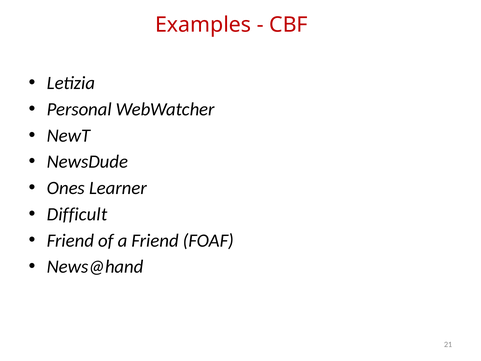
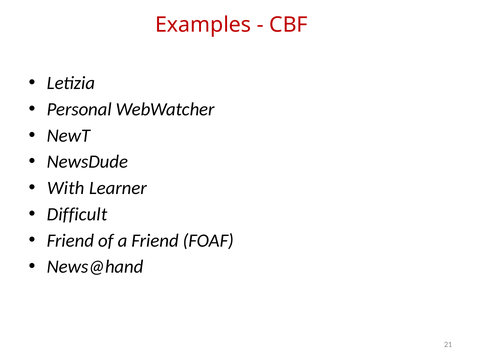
Ones: Ones -> With
